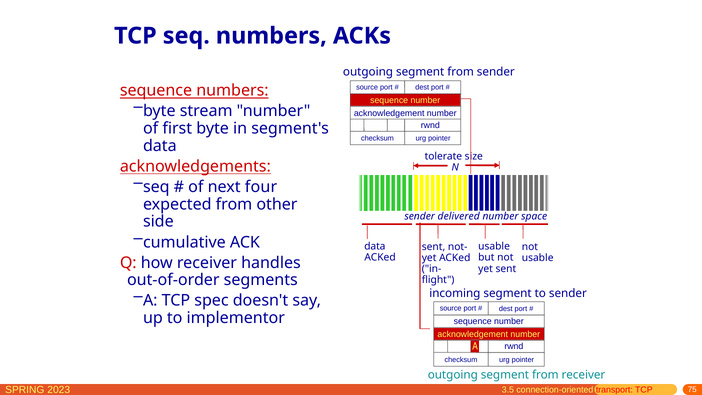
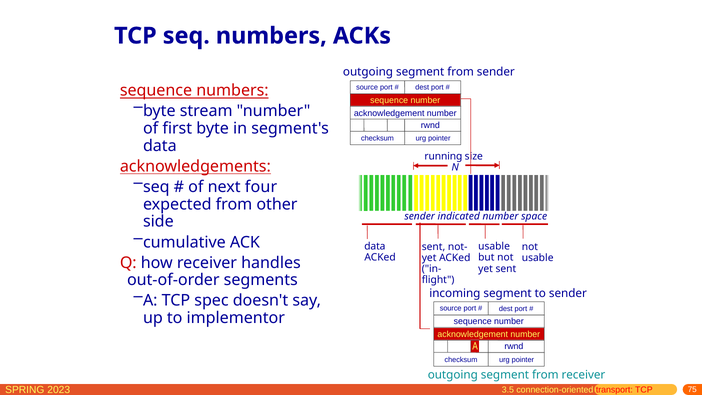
tolerate: tolerate -> running
delivered: delivered -> indicated
